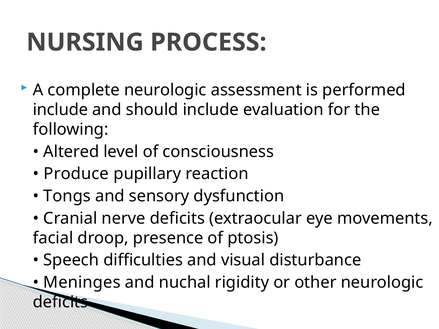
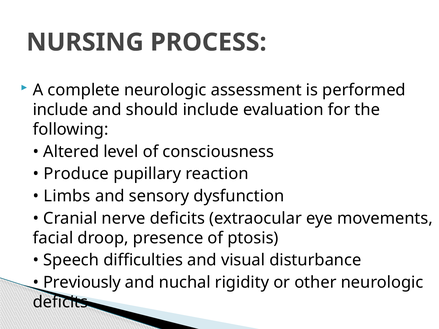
Tongs: Tongs -> Limbs
Meninges: Meninges -> Previously
